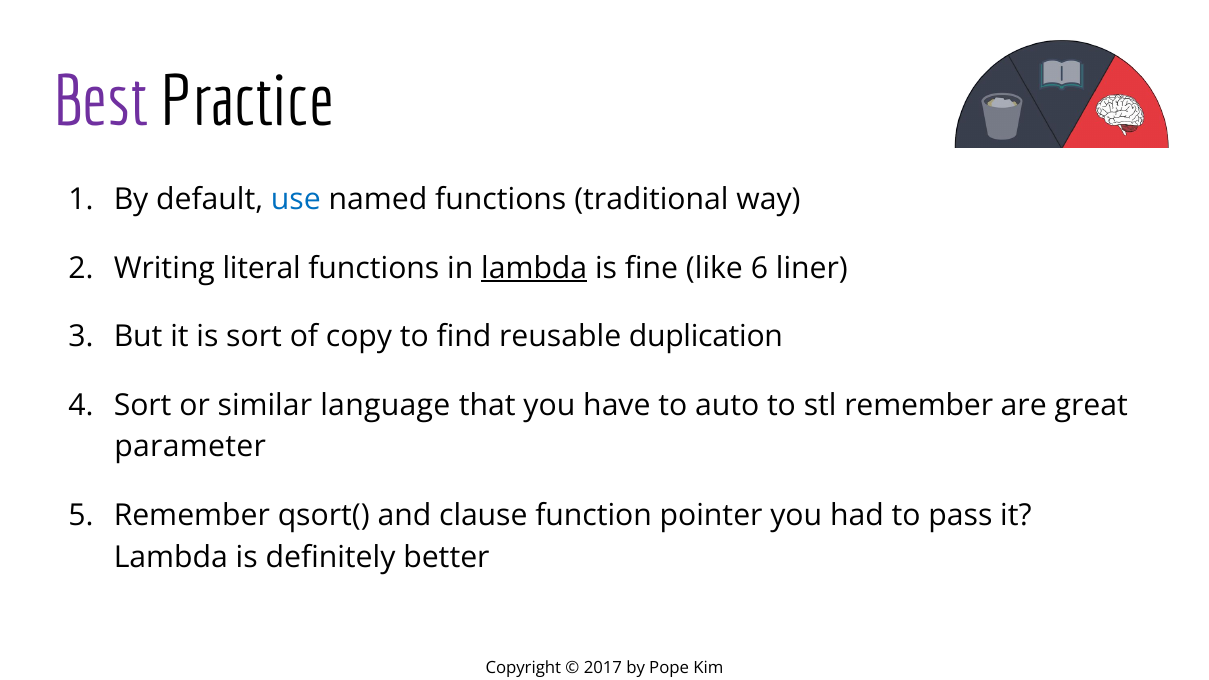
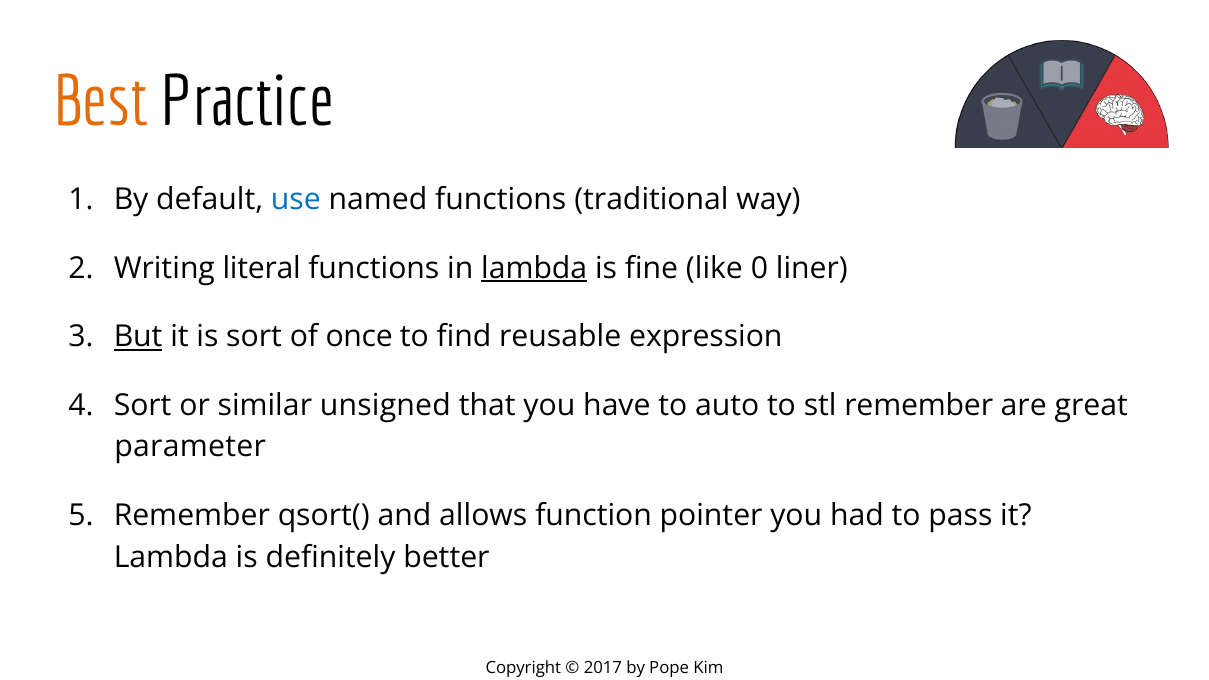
Best colour: purple -> orange
6: 6 -> 0
But underline: none -> present
copy: copy -> once
duplication: duplication -> expression
language: language -> unsigned
clause: clause -> allows
